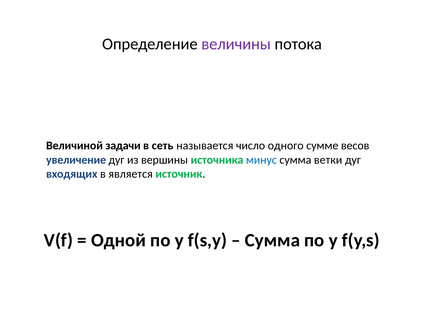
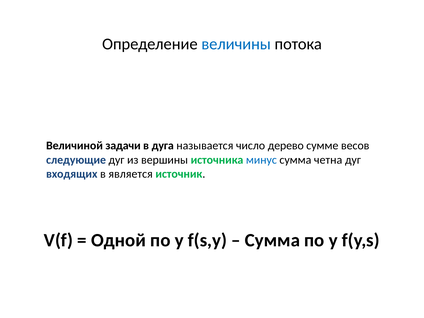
величины colour: purple -> blue
сеть: сеть -> дуга
одного: одного -> дерево
увеличение: увеличение -> следующие
ветки: ветки -> четна
